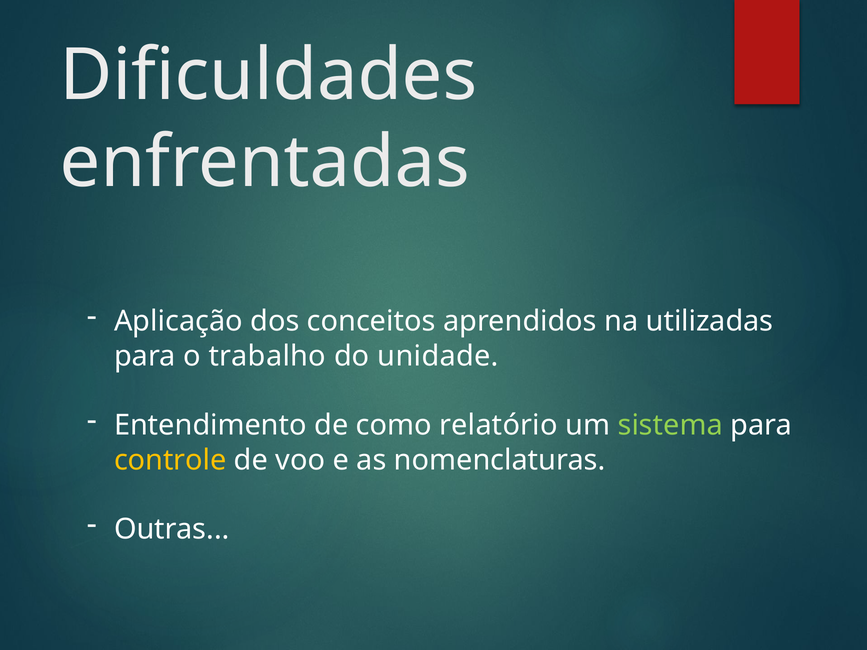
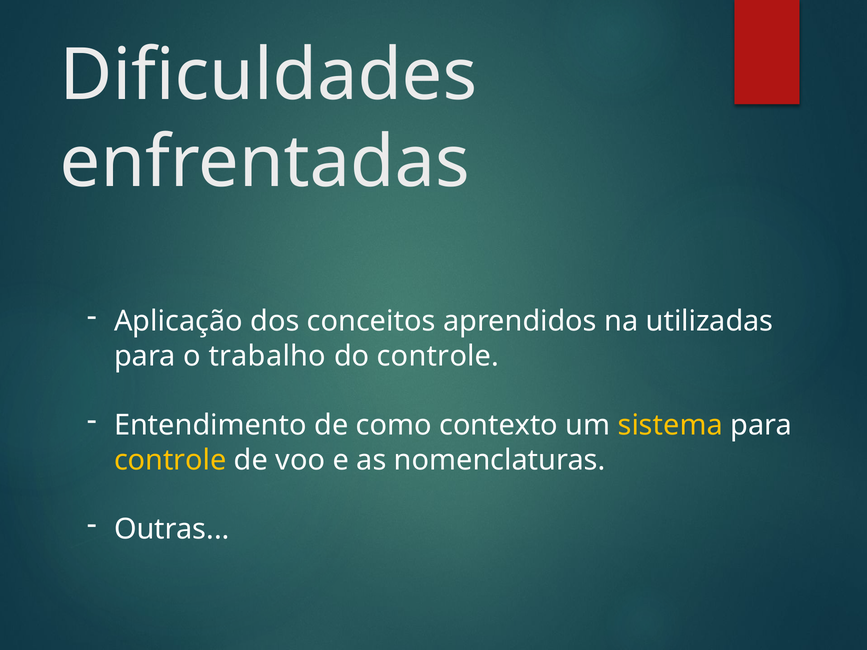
do unidade: unidade -> controle
relatório: relatório -> contexto
sistema colour: light green -> yellow
